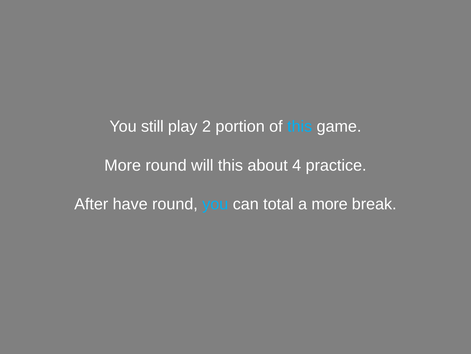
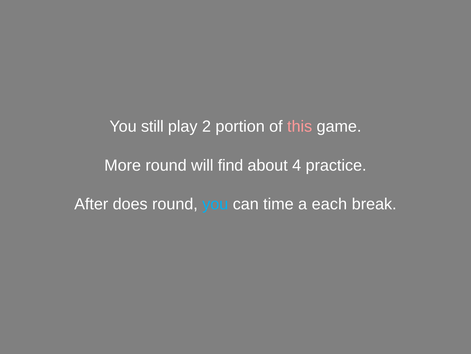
this at (300, 126) colour: light blue -> pink
will this: this -> find
have: have -> does
total: total -> time
a more: more -> each
